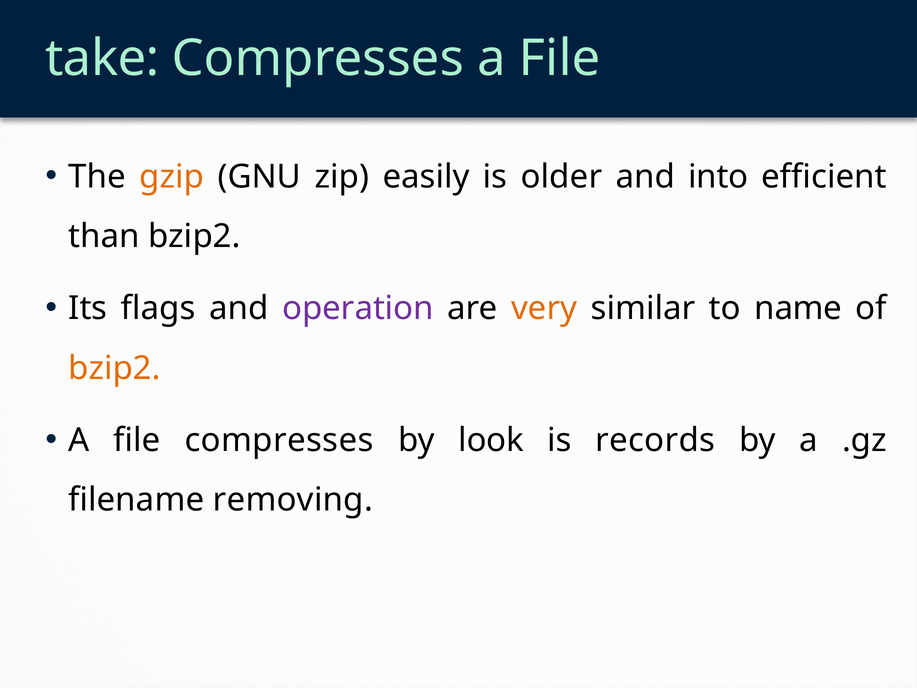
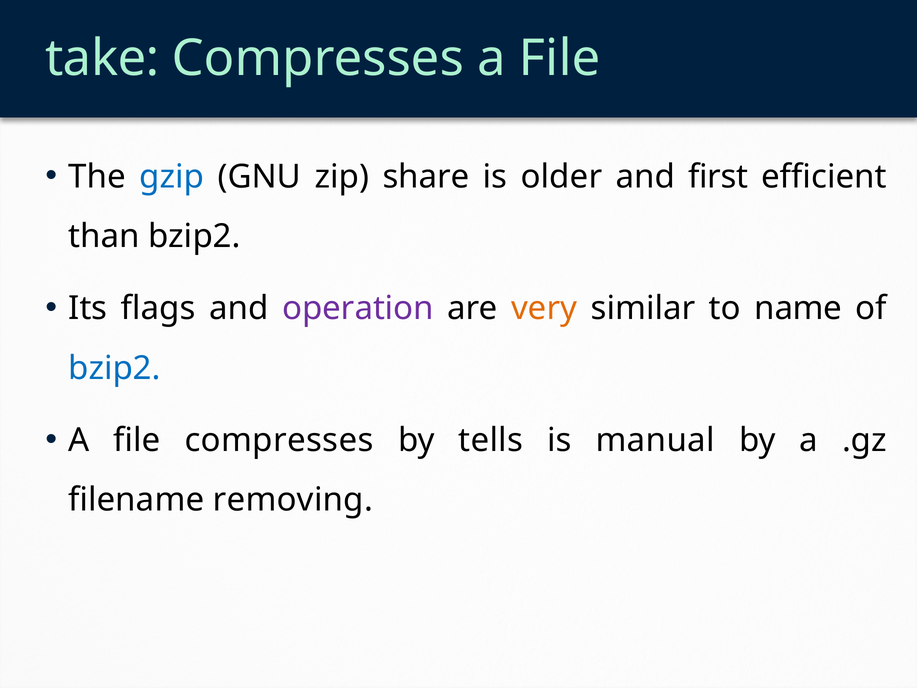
gzip colour: orange -> blue
easily: easily -> share
into: into -> first
bzip2 at (115, 368) colour: orange -> blue
look: look -> tells
records: records -> manual
